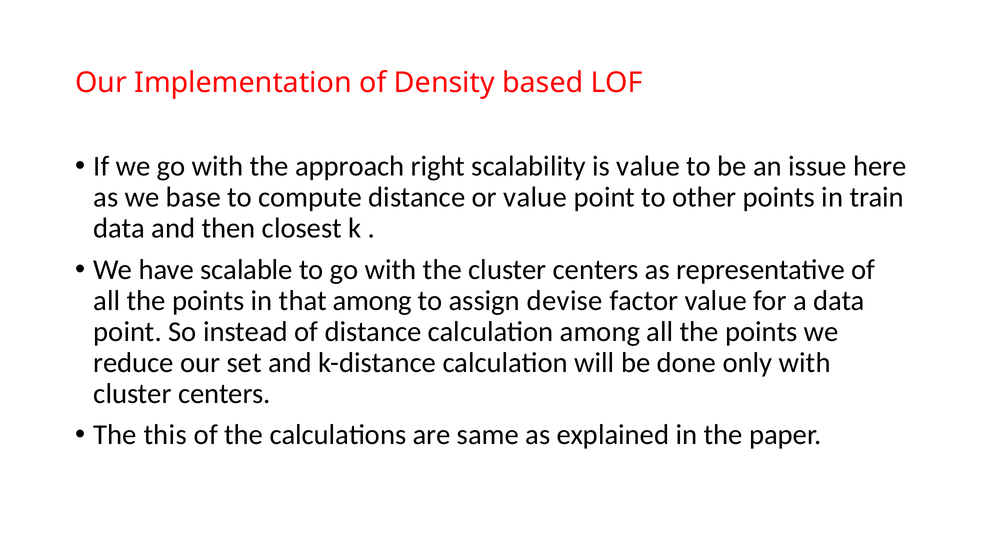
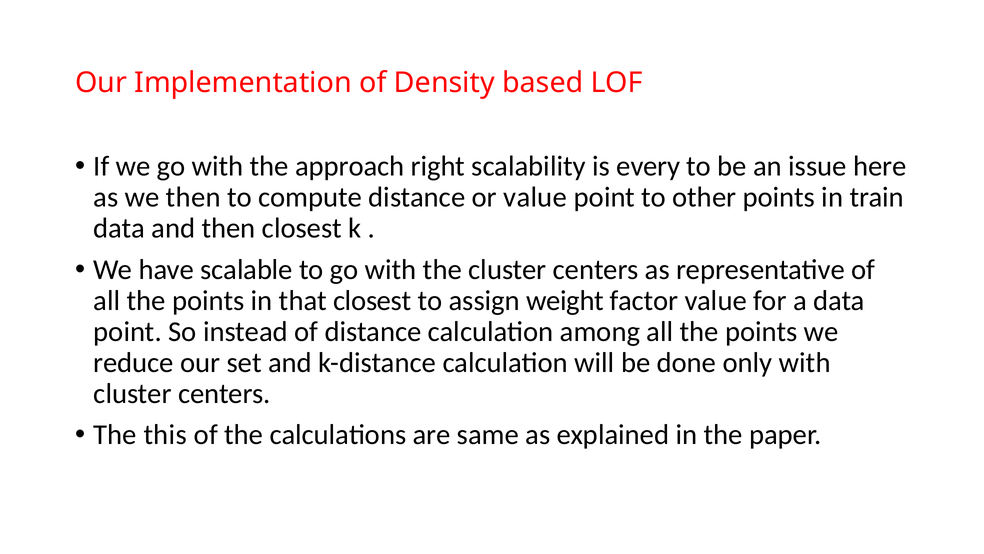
is value: value -> every
we base: base -> then
that among: among -> closest
devise: devise -> weight
